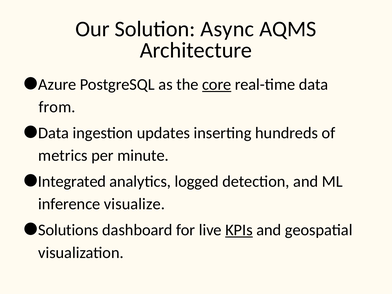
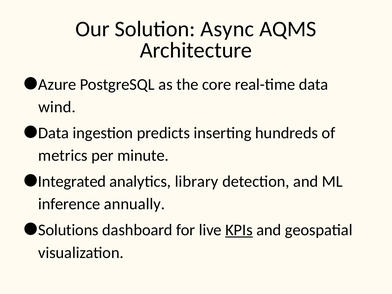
core underline: present -> none
from: from -> wind
updates: updates -> predicts
logged: logged -> library
visualize: visualize -> annually
